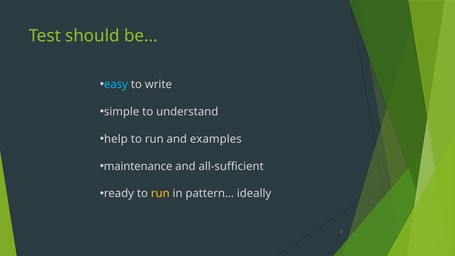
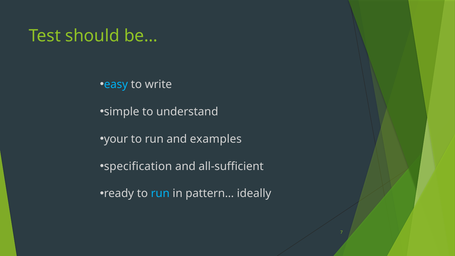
help: help -> your
maintenance: maintenance -> specification
run at (160, 194) colour: yellow -> light blue
